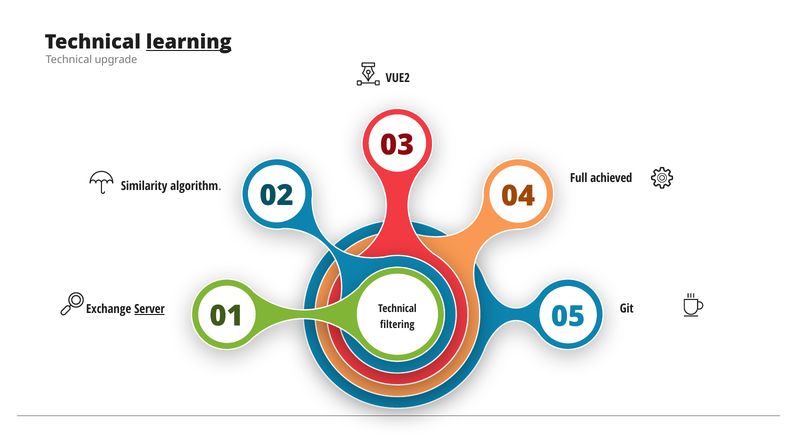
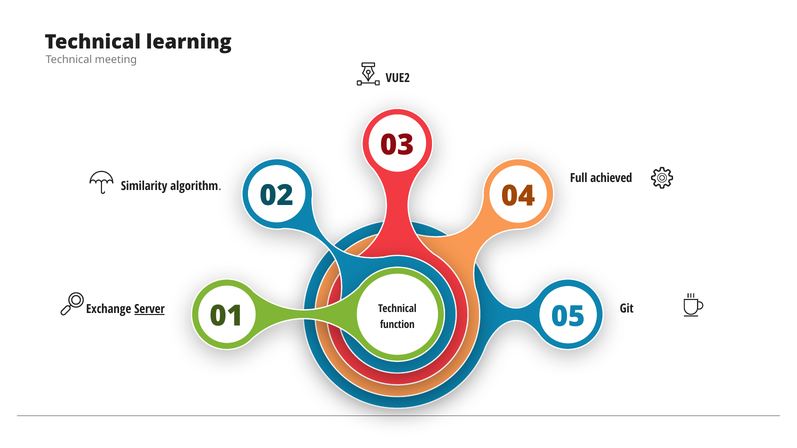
learning underline: present -> none
upgrade: upgrade -> meeting
filtering: filtering -> function
